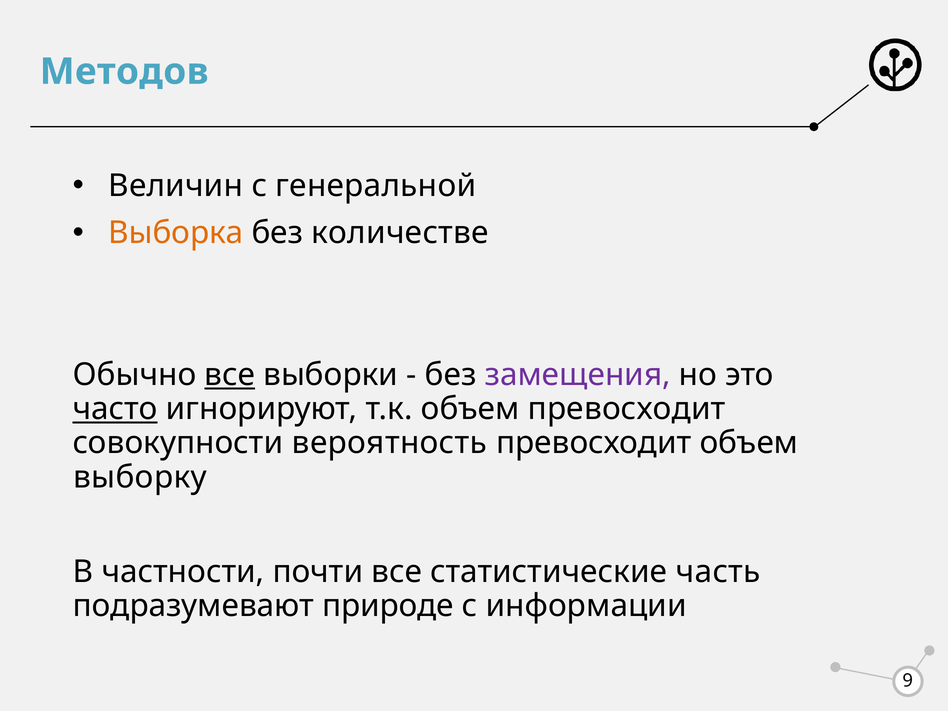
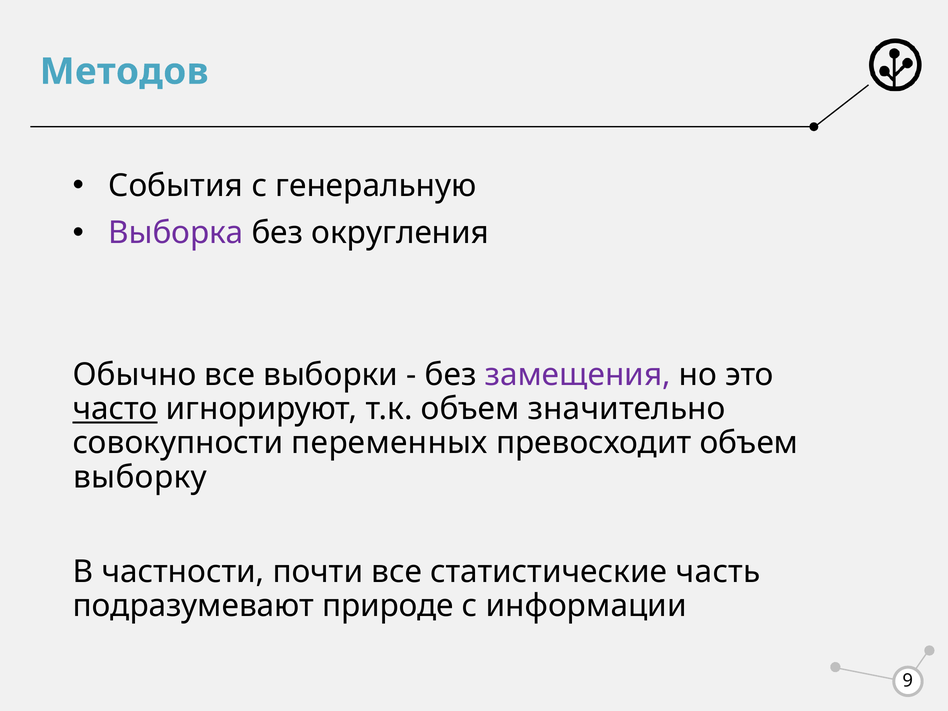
Величин: Величин -> События
генеральной: генеральной -> генеральную
Выборка colour: orange -> purple
количестве: количестве -> округления
все at (230, 375) underline: present -> none
объем превосходит: превосходит -> значительно
вероятность: вероятность -> переменных
